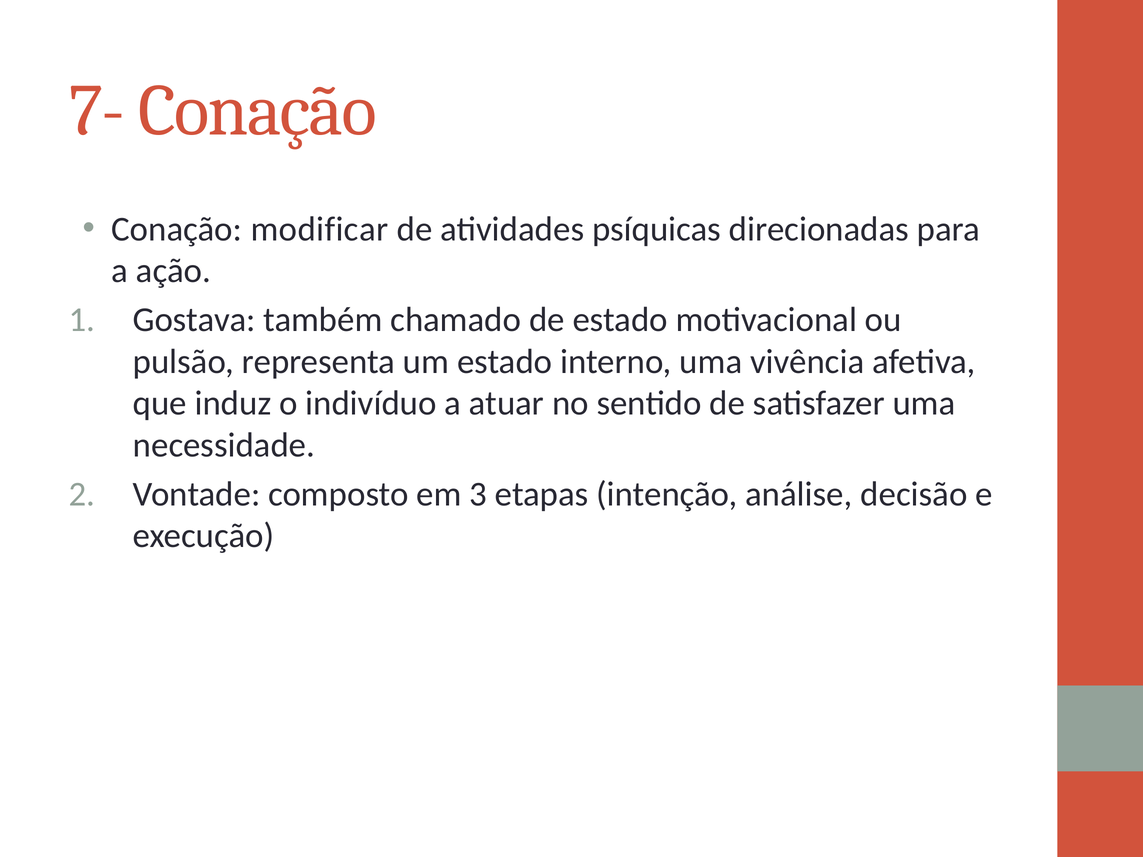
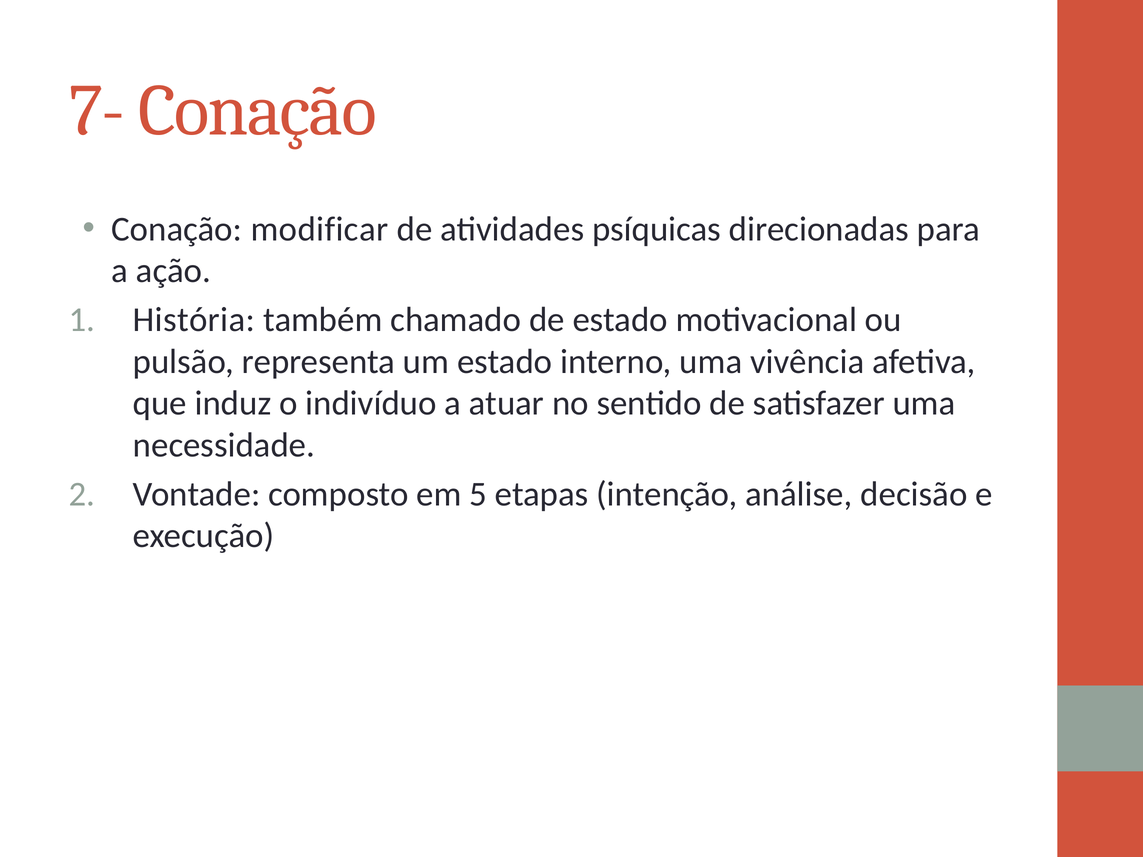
Gostava: Gostava -> História
3: 3 -> 5
